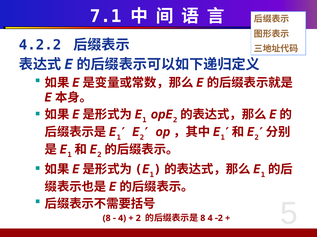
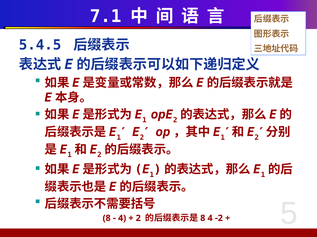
4.2.2: 4.2.2 -> 5.4.5
